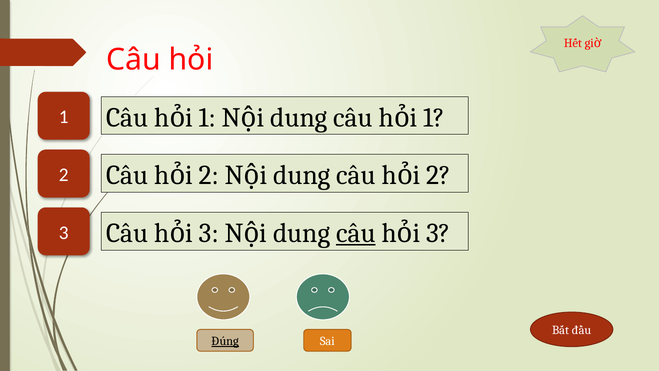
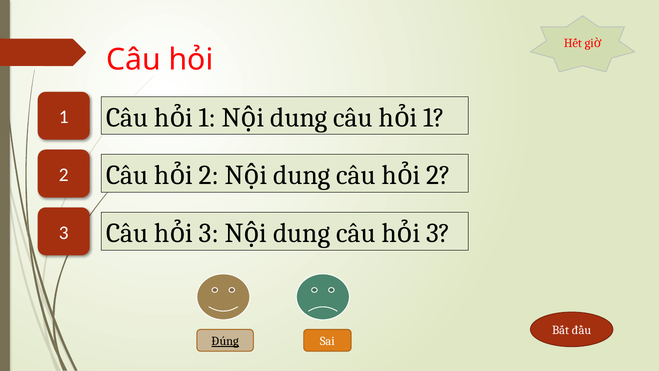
câu at (356, 233) underline: present -> none
